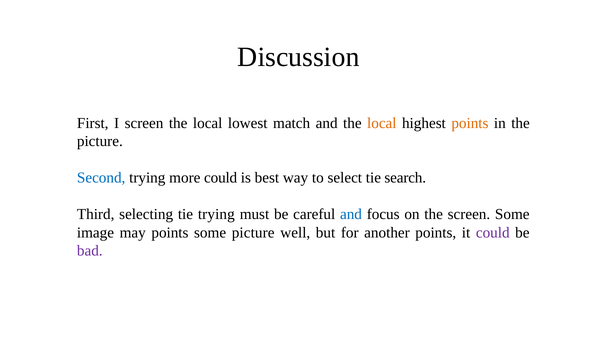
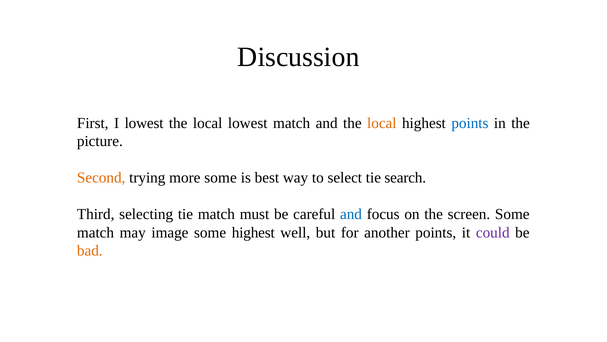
I screen: screen -> lowest
points at (470, 123) colour: orange -> blue
Second colour: blue -> orange
more could: could -> some
tie trying: trying -> match
image at (96, 232): image -> match
may points: points -> image
some picture: picture -> highest
bad colour: purple -> orange
